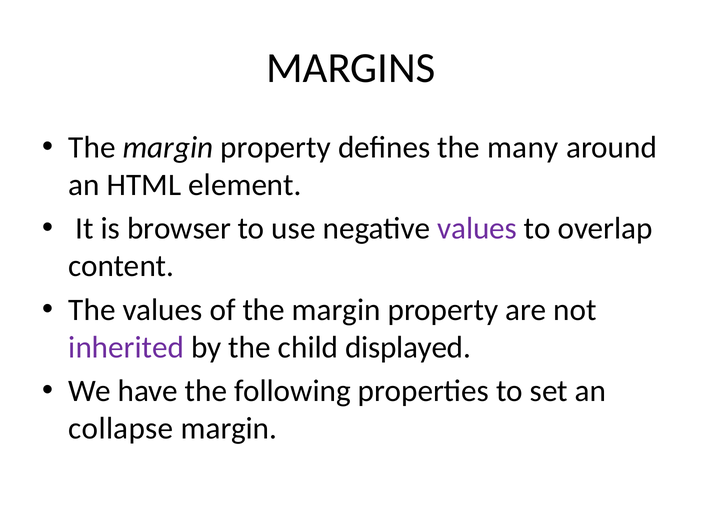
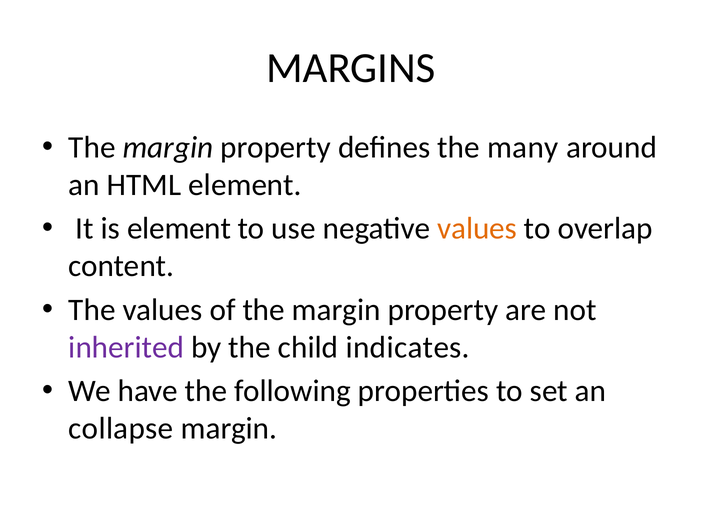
is browser: browser -> element
values at (477, 228) colour: purple -> orange
displayed: displayed -> indicates
